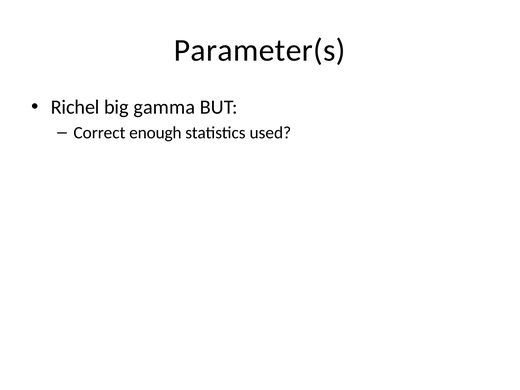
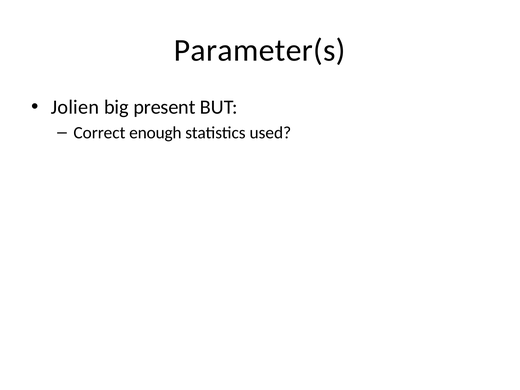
Richel: Richel -> Jolien
gamma: gamma -> present
